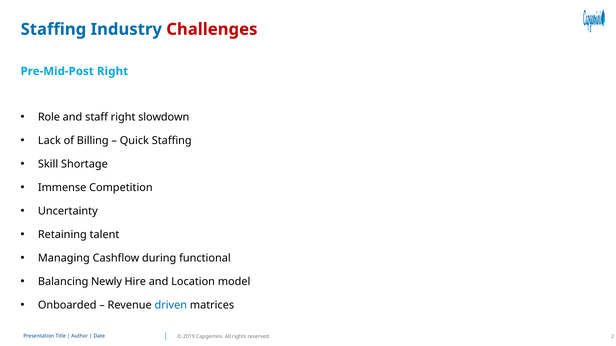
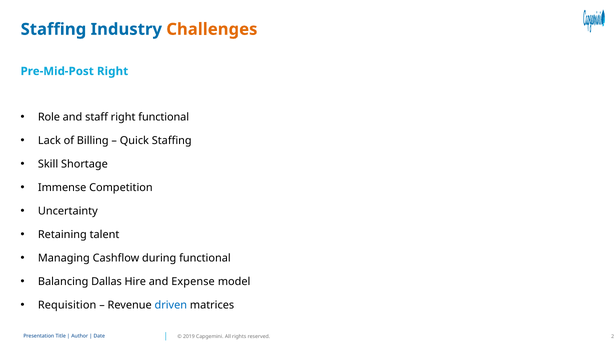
Challenges colour: red -> orange
right slowdown: slowdown -> functional
Newly: Newly -> Dallas
Location: Location -> Expense
Onboarded: Onboarded -> Requisition
